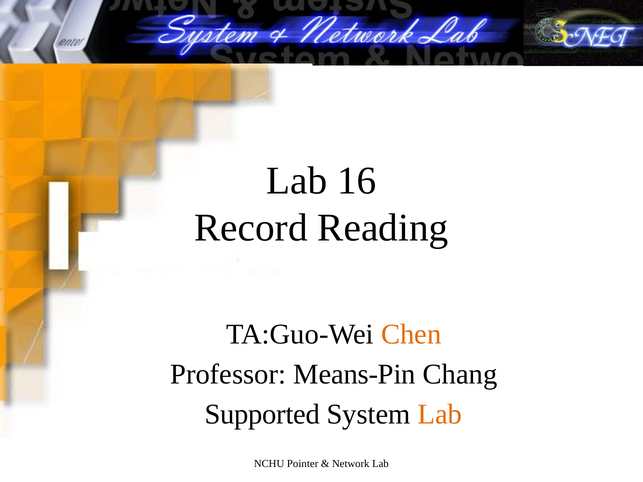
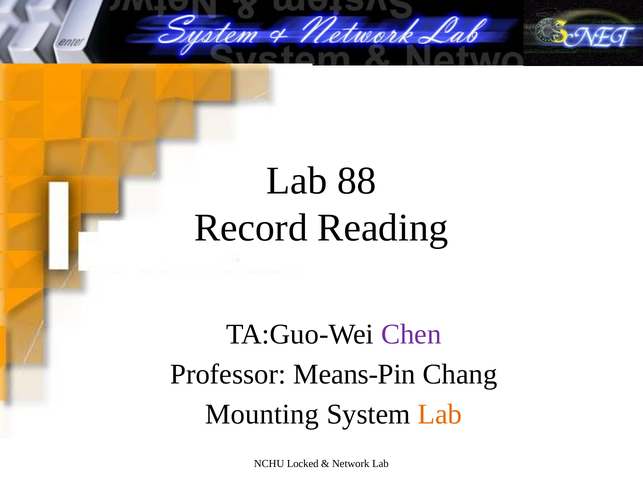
16: 16 -> 88
Chen colour: orange -> purple
Supported: Supported -> Mounting
Pointer: Pointer -> Locked
